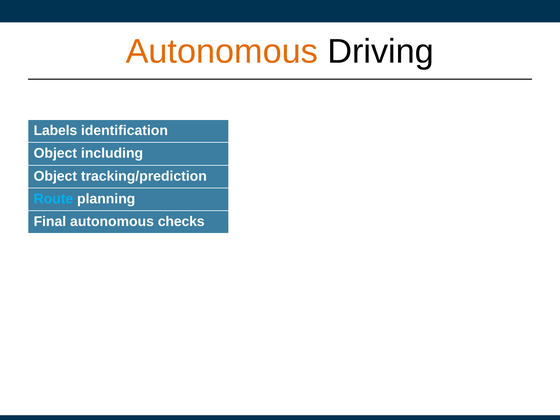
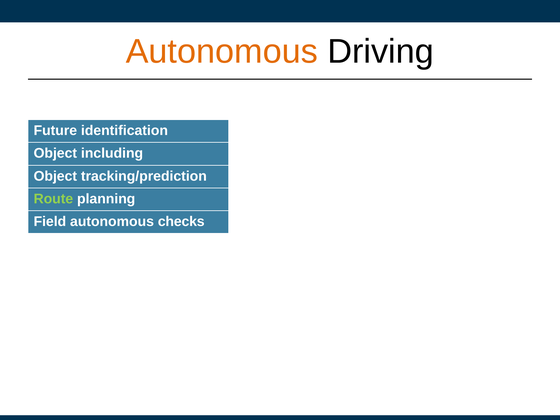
Labels: Labels -> Future
Route colour: light blue -> light green
Final: Final -> Field
